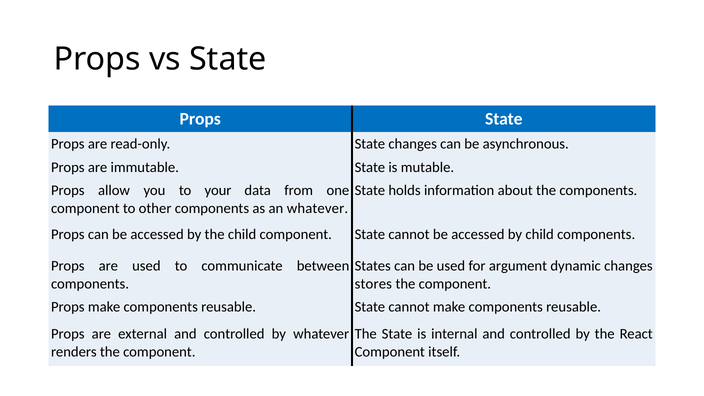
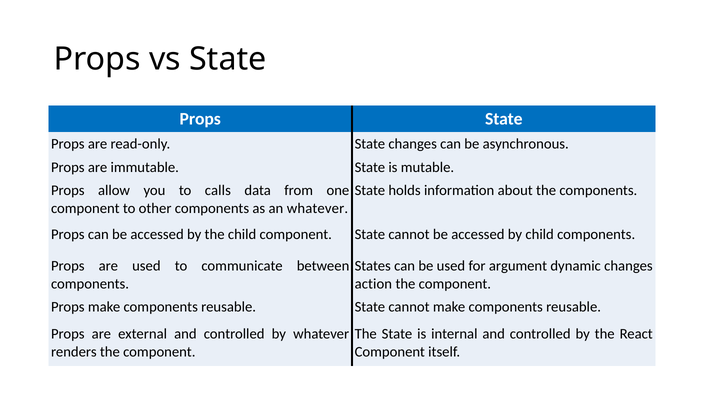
your: your -> calls
stores: stores -> action
